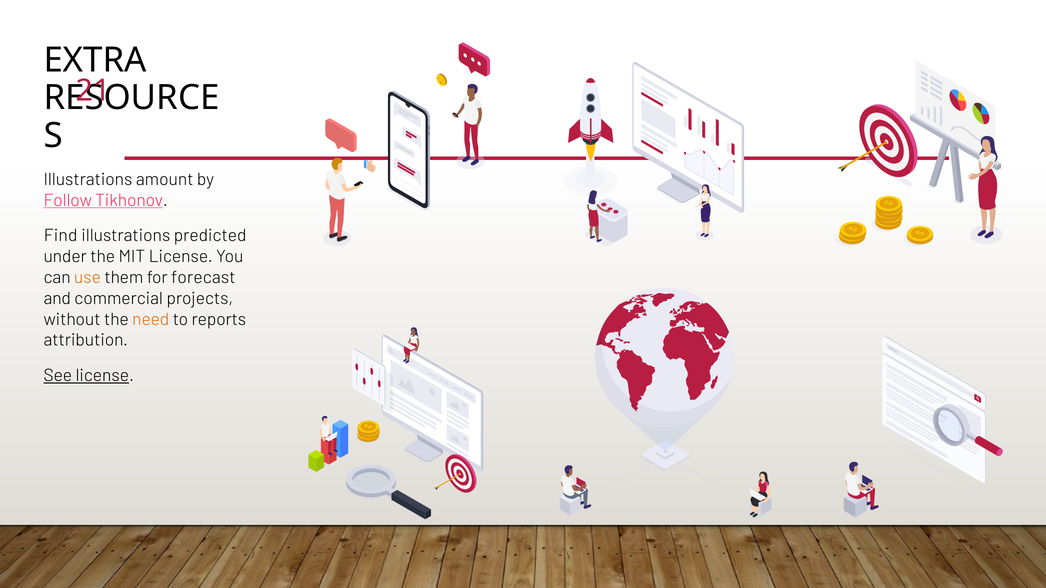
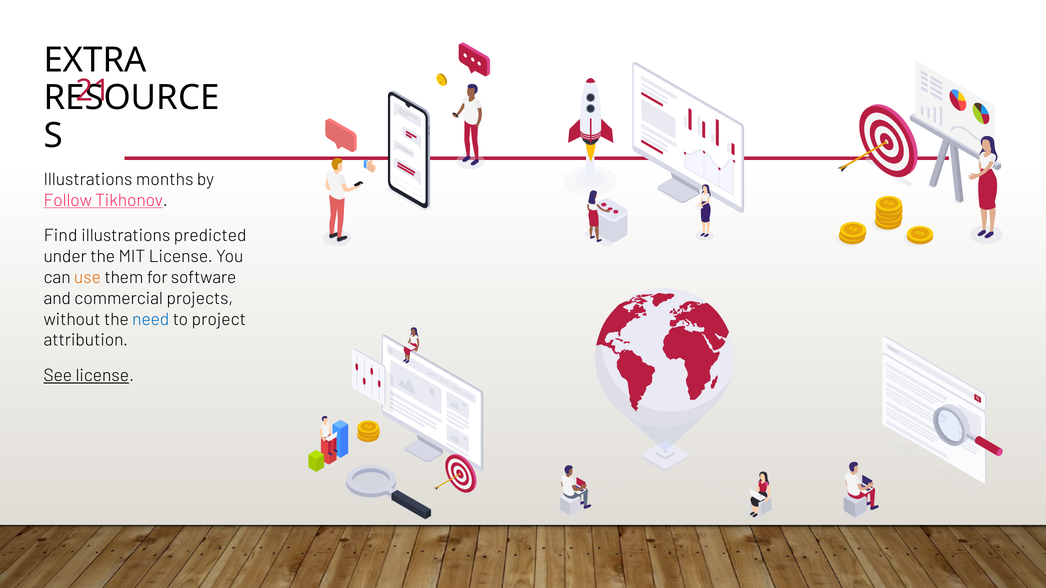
amount: amount -> months
forecast: forecast -> software
need colour: orange -> blue
reports: reports -> project
